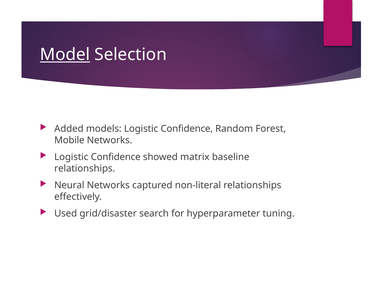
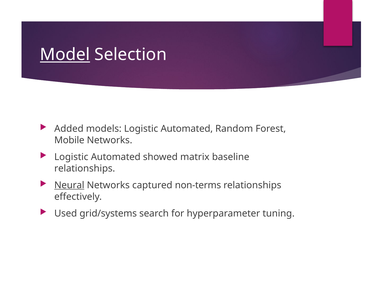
models Logistic Confidence: Confidence -> Automated
Confidence at (116, 157): Confidence -> Automated
Neural underline: none -> present
non-literal: non-literal -> non-terms
grid/disaster: grid/disaster -> grid/systems
